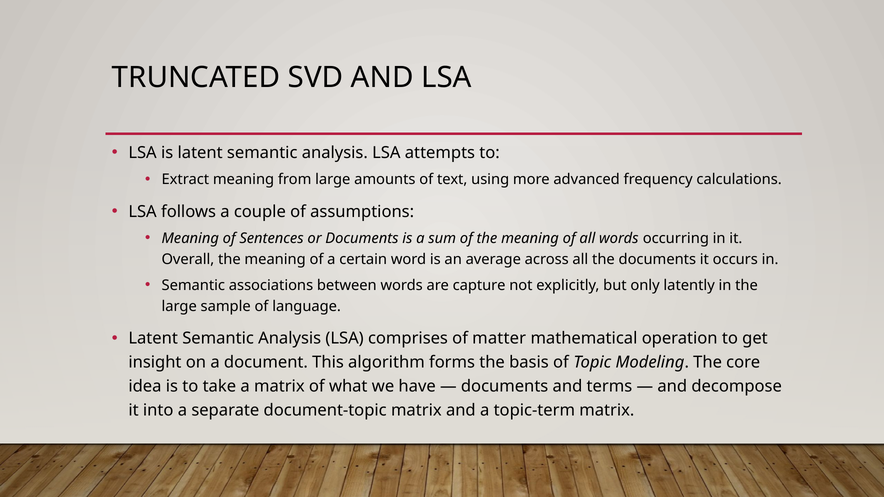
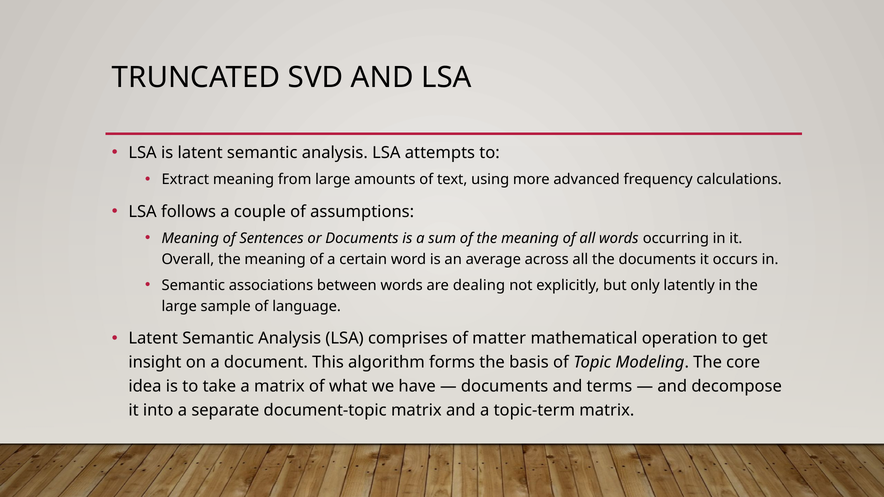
capture: capture -> dealing
